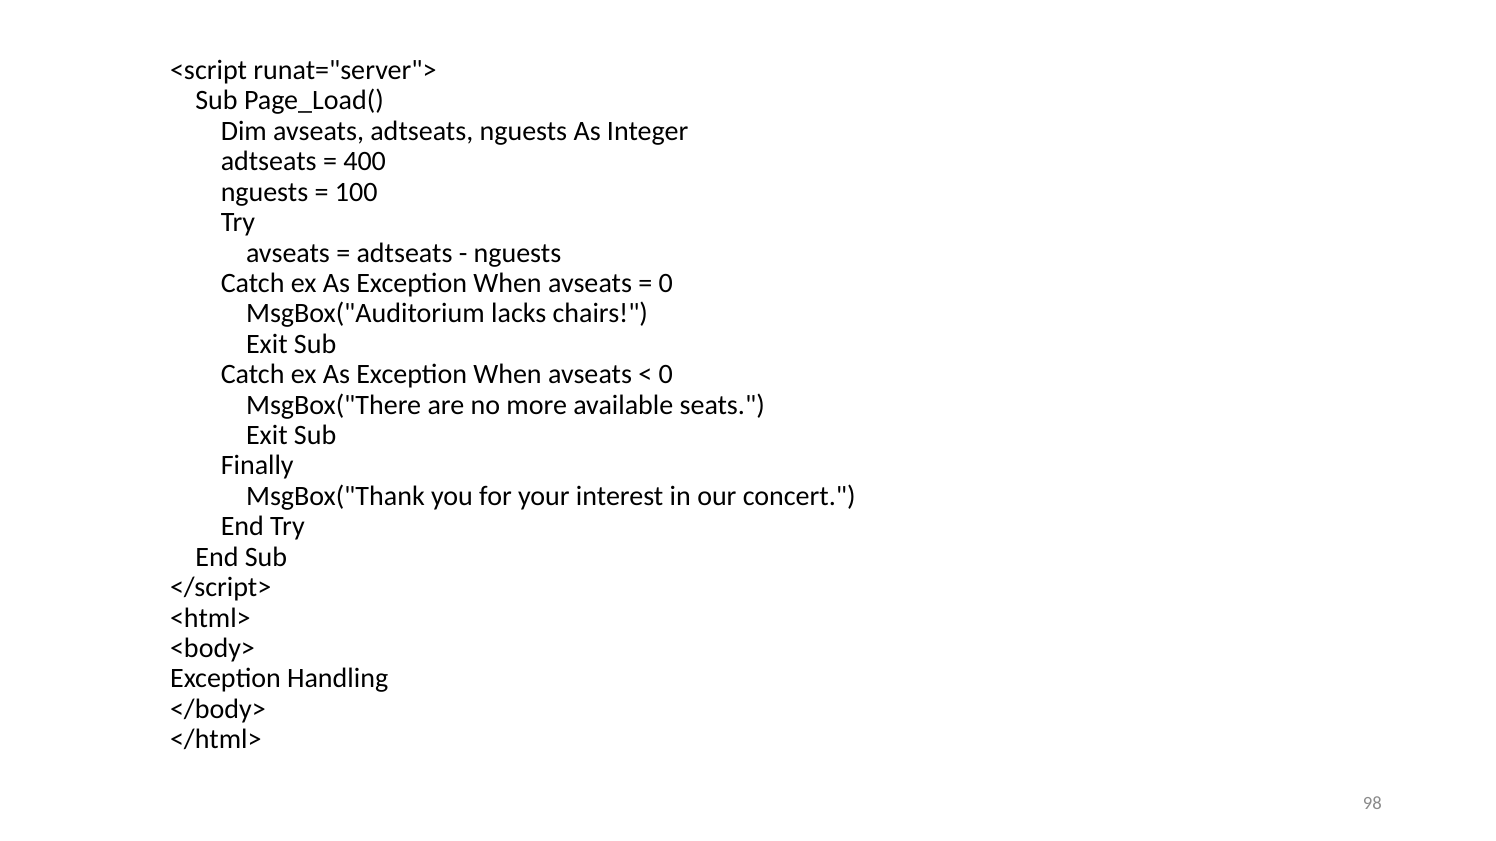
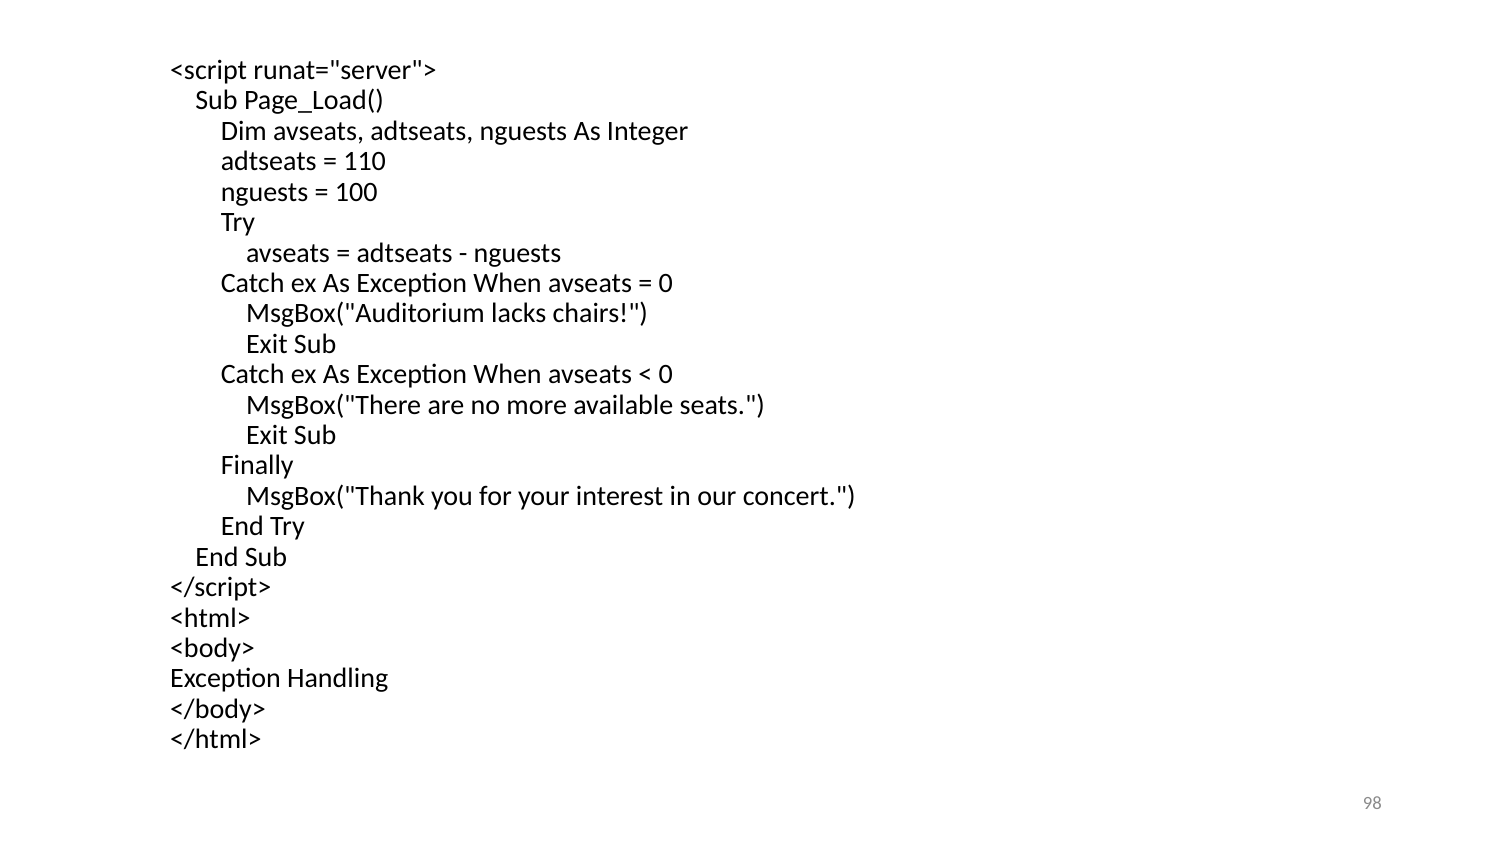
400: 400 -> 110
